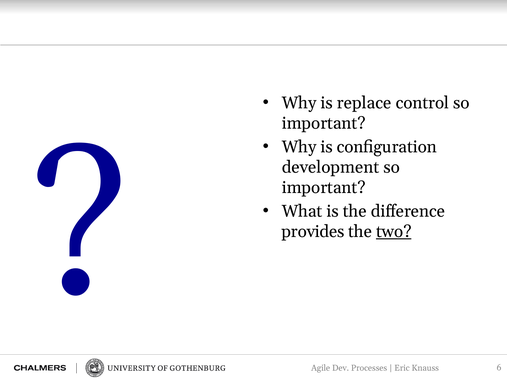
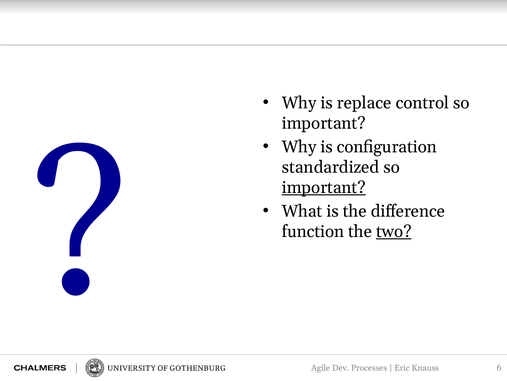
development: development -> standardized
important at (324, 187) underline: none -> present
provides: provides -> function
